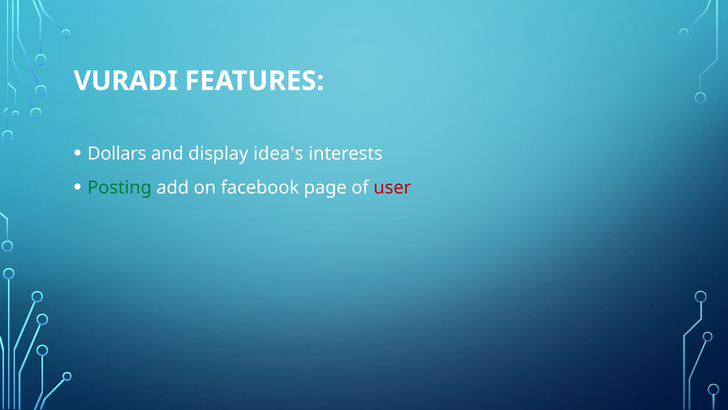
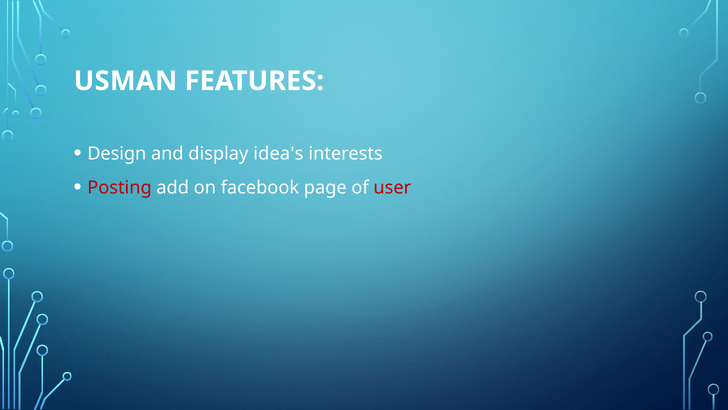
VURADI: VURADI -> USMAN
Dollars: Dollars -> Design
Posting colour: green -> red
